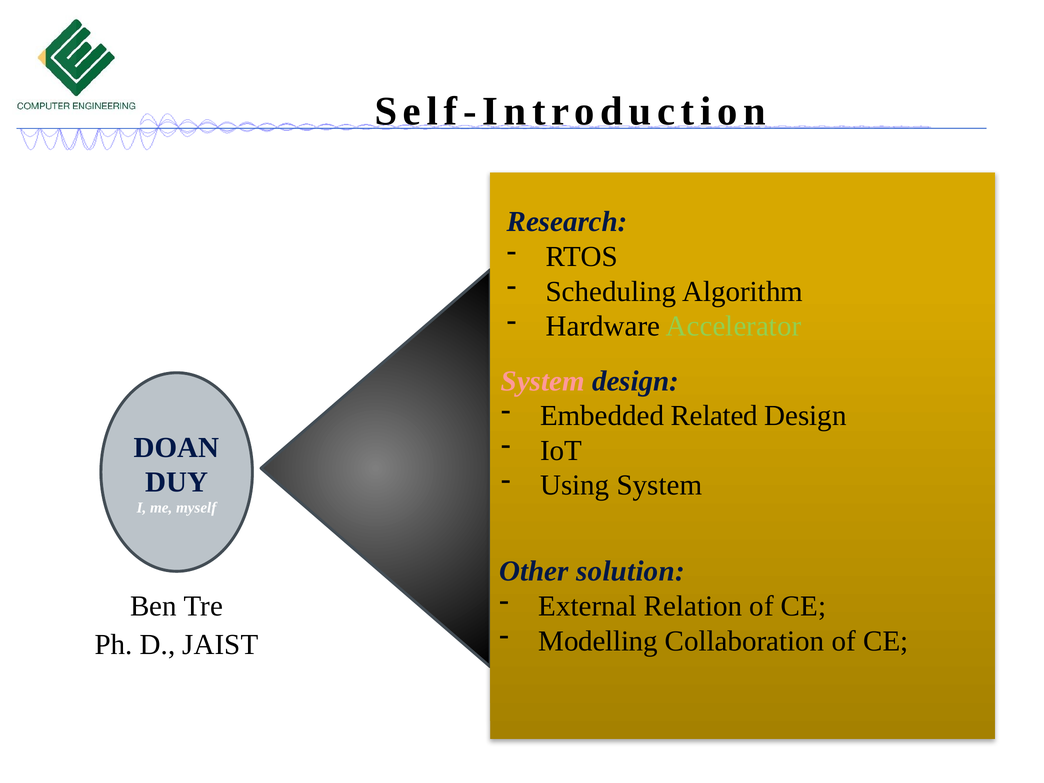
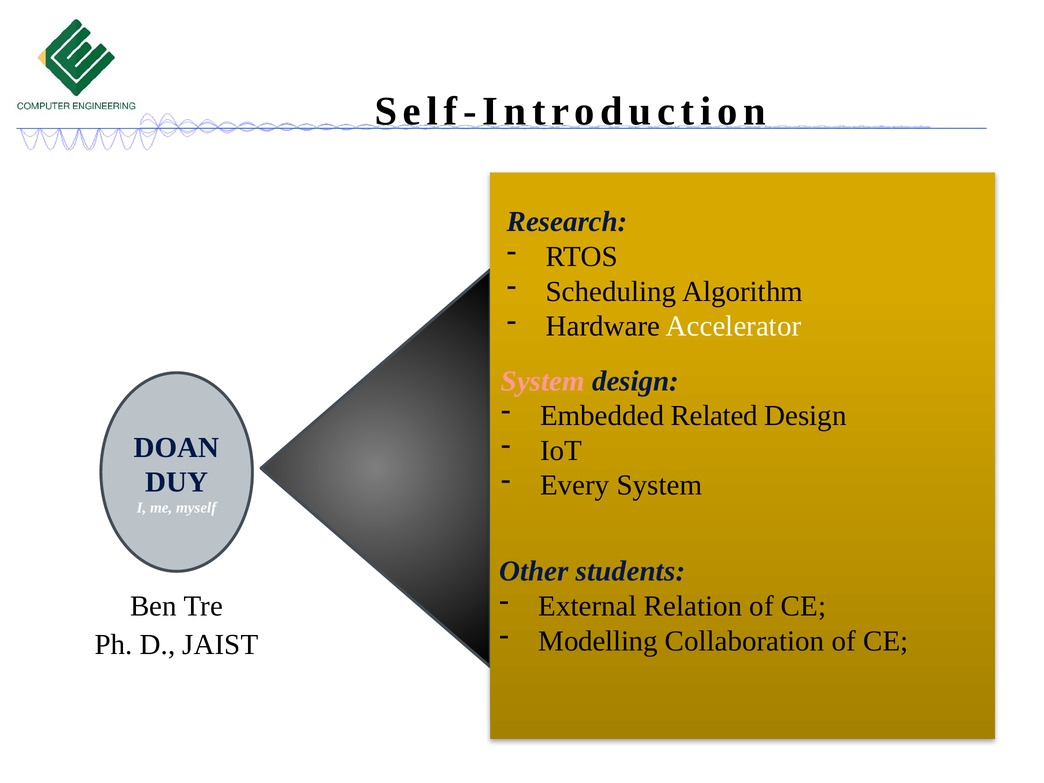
Accelerator colour: light green -> white
Using: Using -> Every
solution: solution -> students
